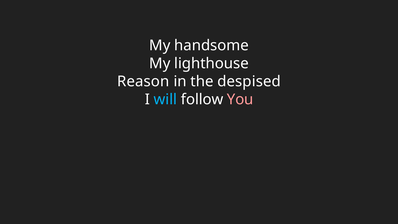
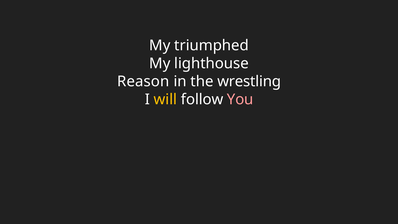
handsome: handsome -> triumphed
despised: despised -> wrestling
will colour: light blue -> yellow
